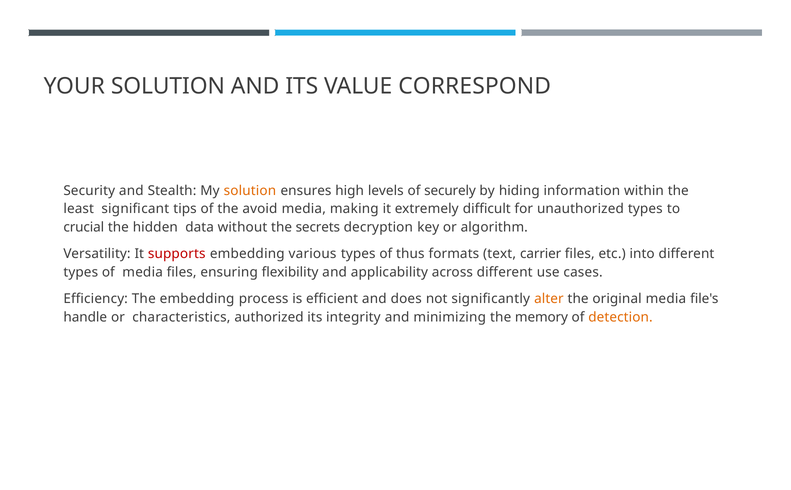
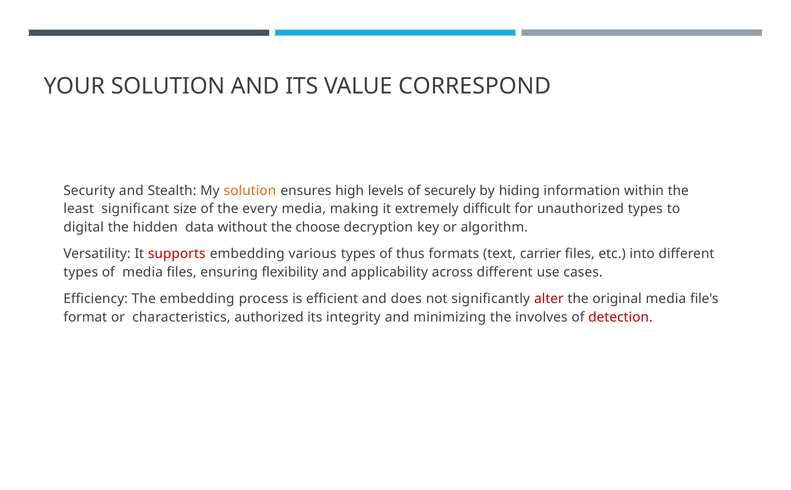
tips: tips -> size
avoid: avoid -> every
crucial: crucial -> digital
secrets: secrets -> choose
alter colour: orange -> red
handle: handle -> format
memory: memory -> involves
detection colour: orange -> red
